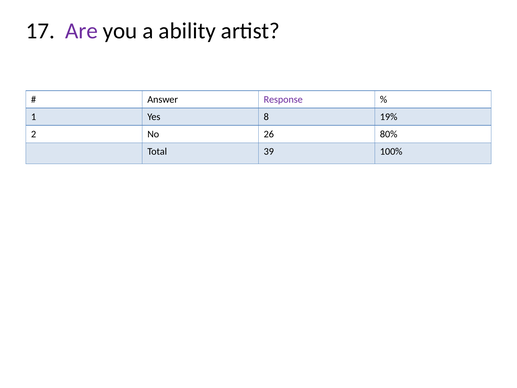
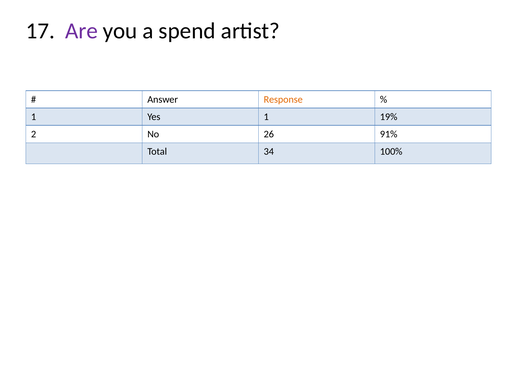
ability: ability -> spend
Response colour: purple -> orange
Yes 8: 8 -> 1
80%: 80% -> 91%
39: 39 -> 34
